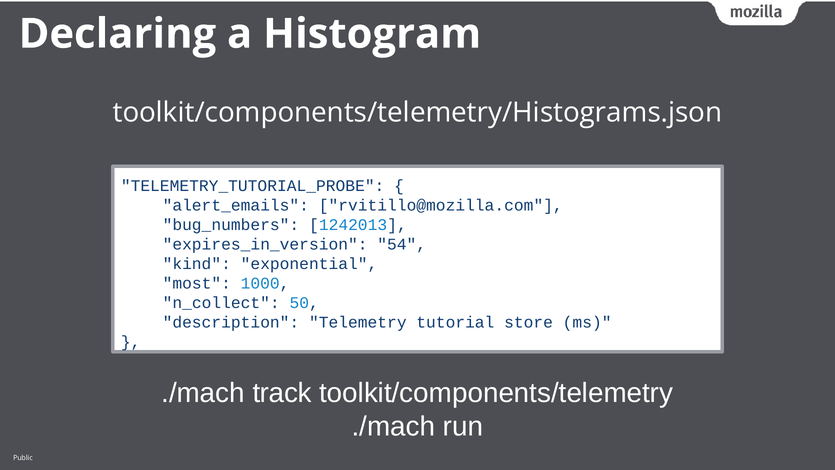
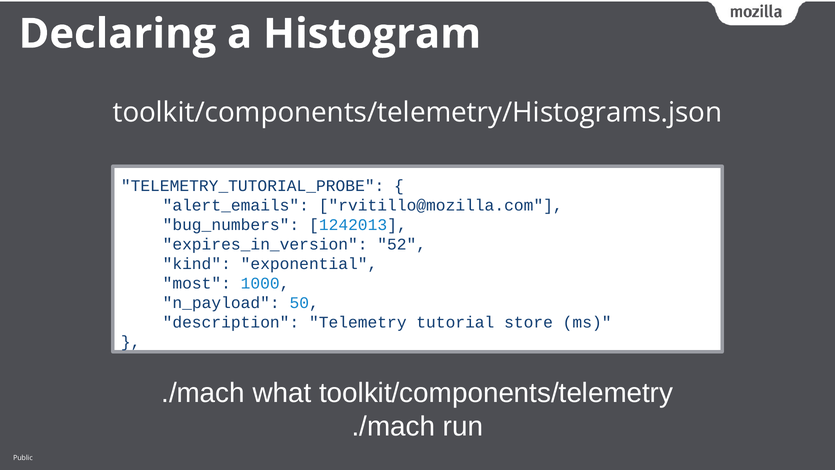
54: 54 -> 52
n_collect: n_collect -> n_payload
track: track -> what
